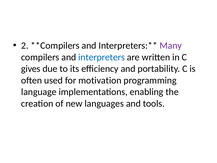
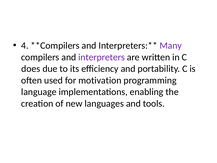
2: 2 -> 4
interpreters colour: blue -> purple
gives: gives -> does
